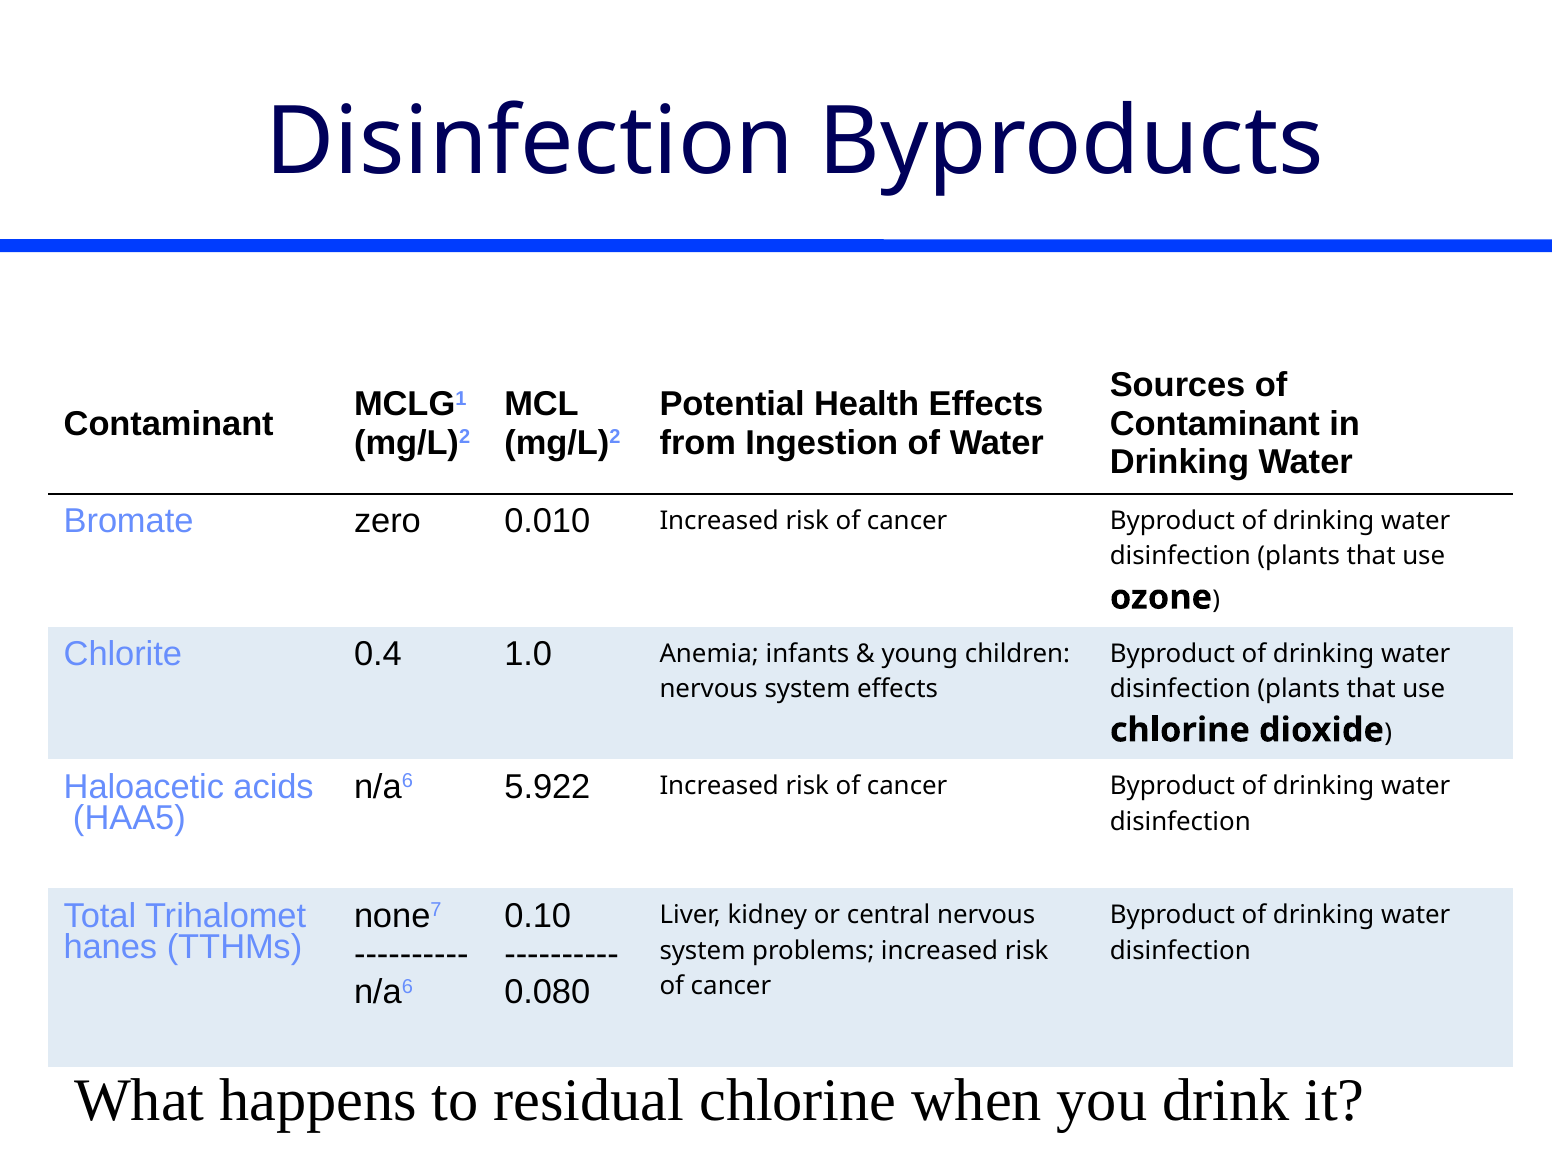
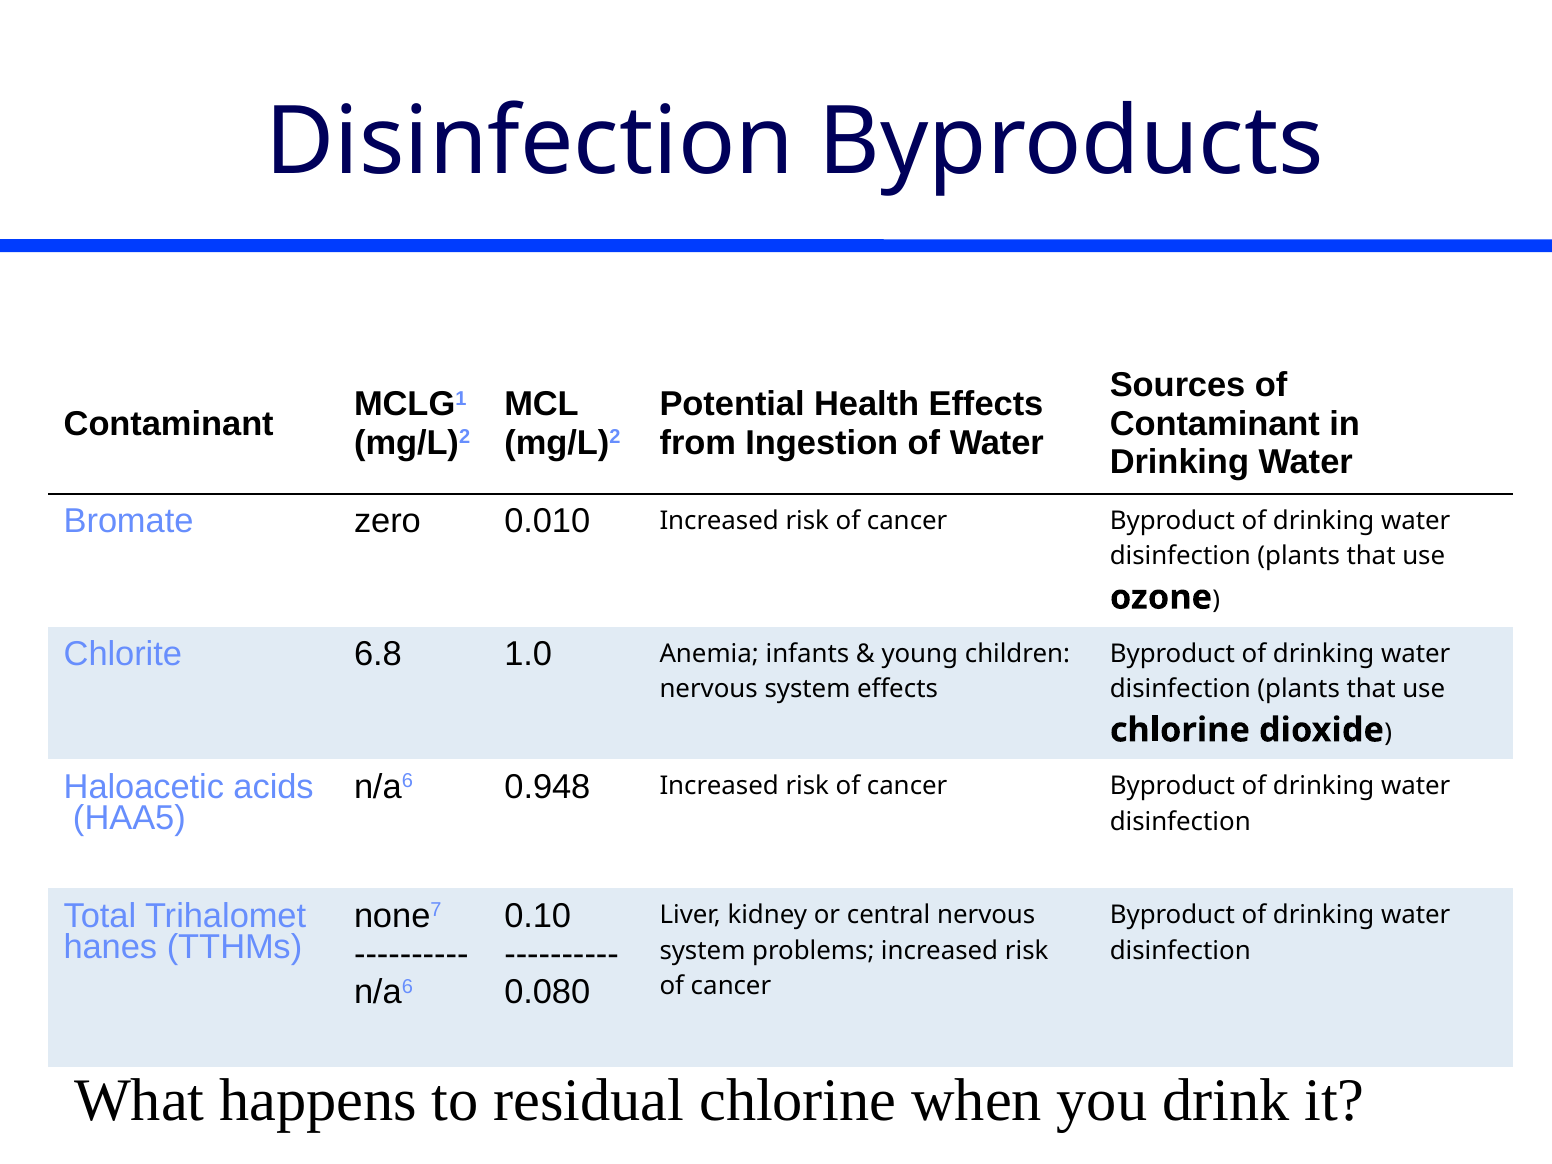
0.4: 0.4 -> 6.8
5.922: 5.922 -> 0.948
